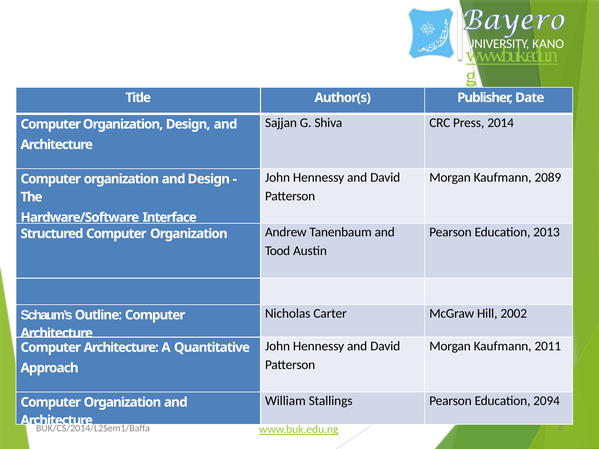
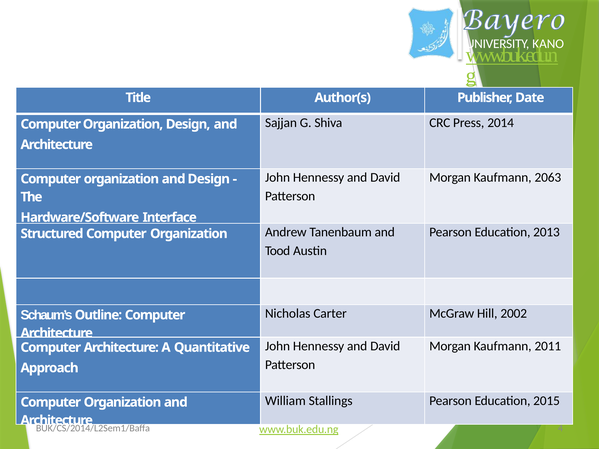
2089: 2089 -> 2063
2094: 2094 -> 2015
